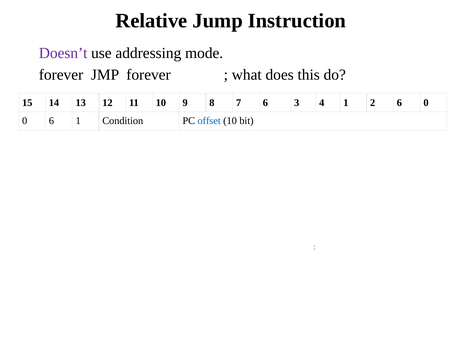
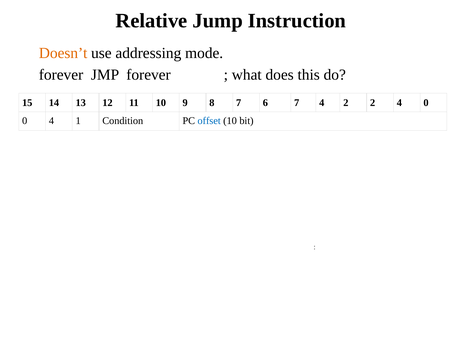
Doesn’t colour: purple -> orange
3 at (297, 103): 3 -> 7
4 1: 1 -> 2
2 6: 6 -> 4
0 6: 6 -> 4
